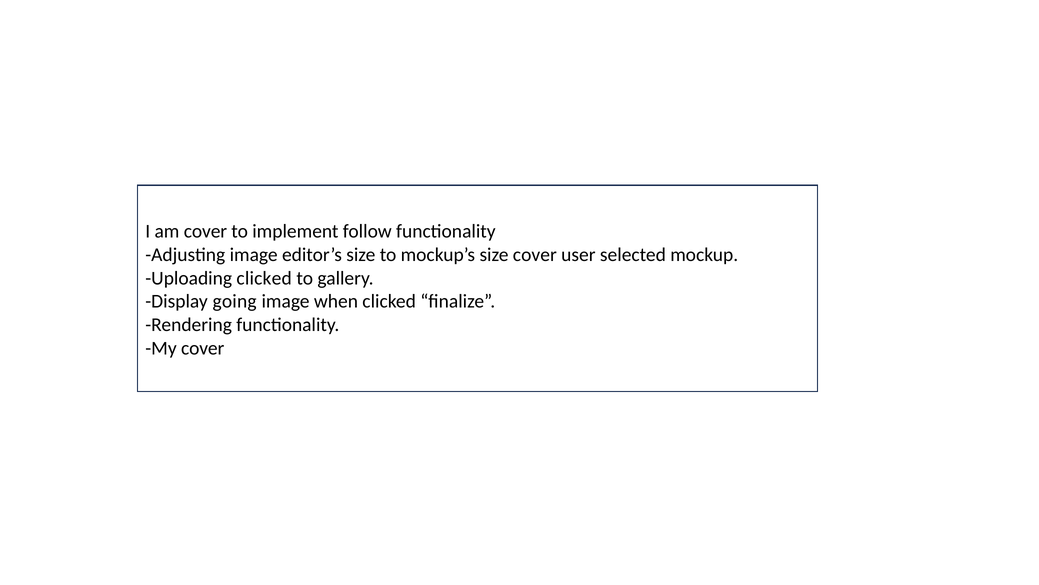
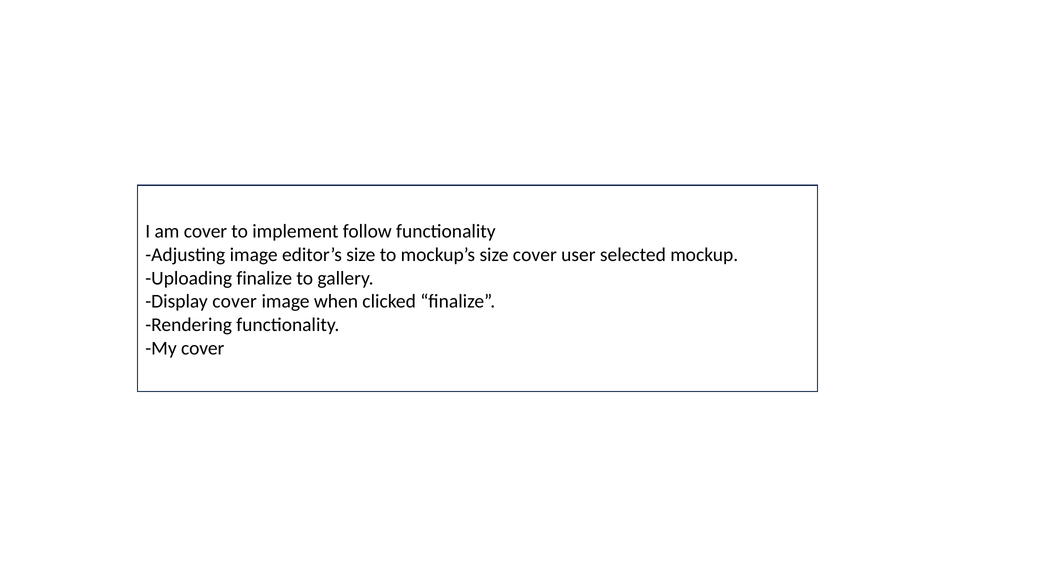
Uploading clicked: clicked -> finalize
Display going: going -> cover
